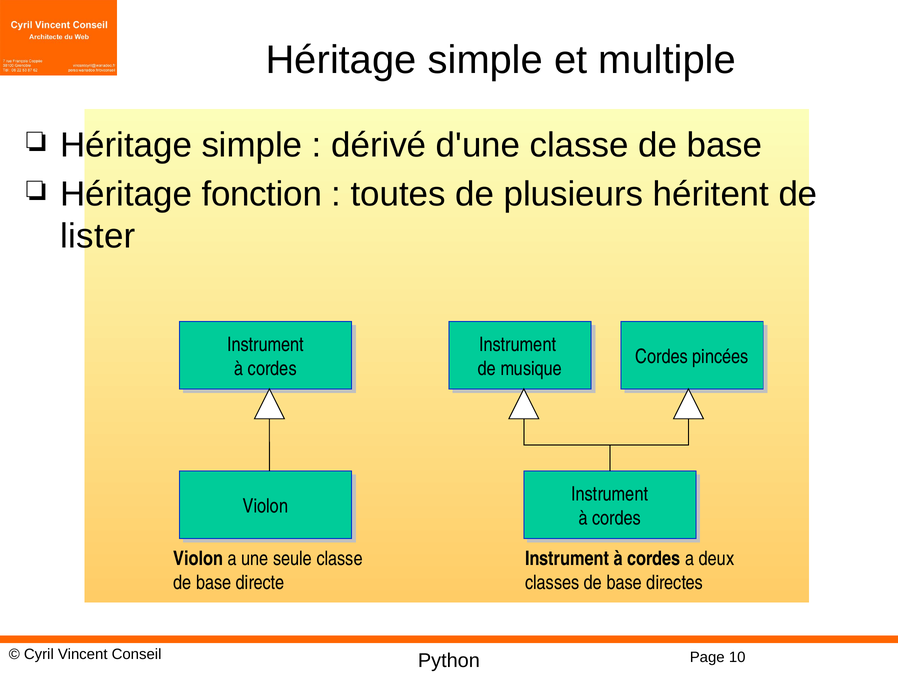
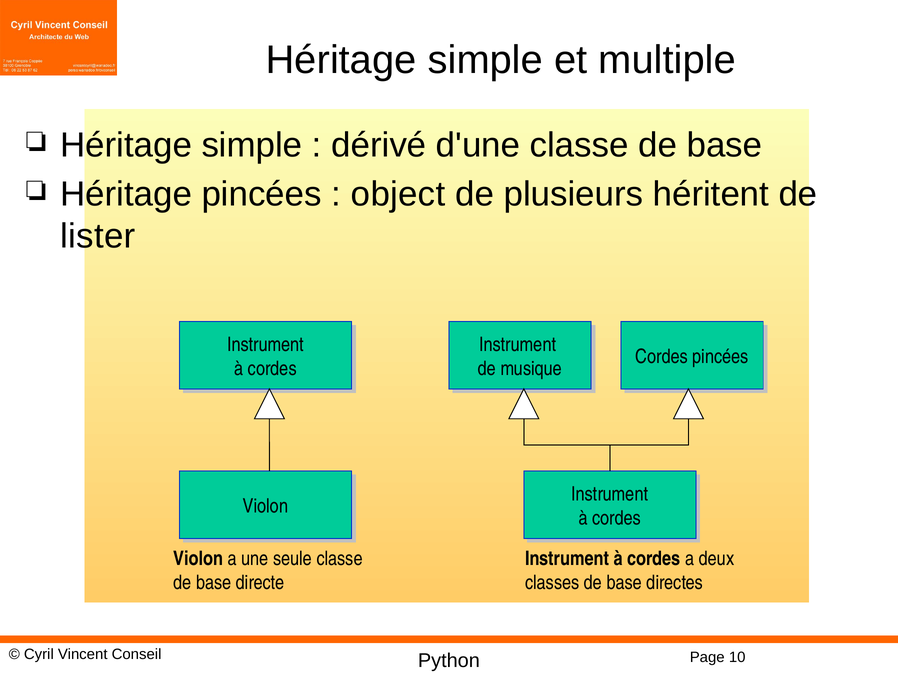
Héritage fonction: fonction -> pincées
toutes: toutes -> object
